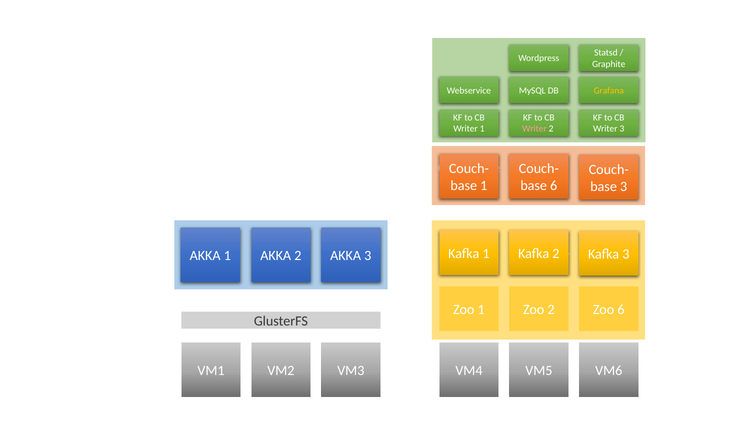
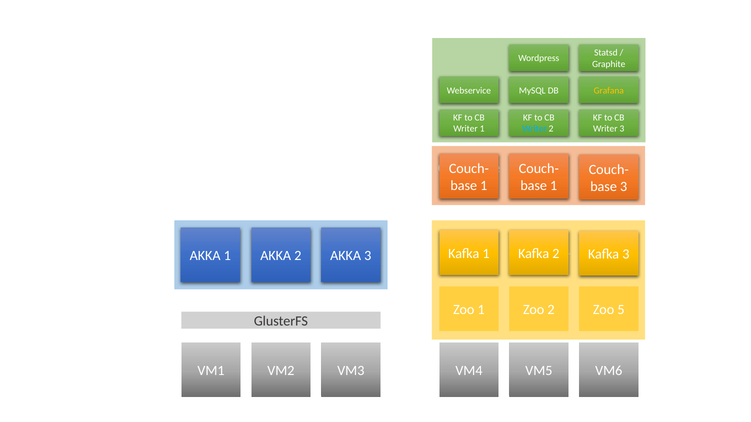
Writer at (534, 129) colour: pink -> light blue
6 at (554, 186): 6 -> 1
Zoo 6: 6 -> 5
